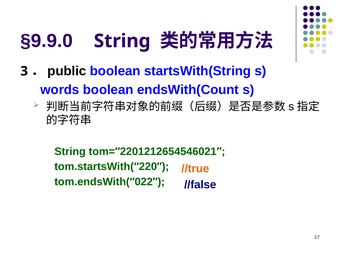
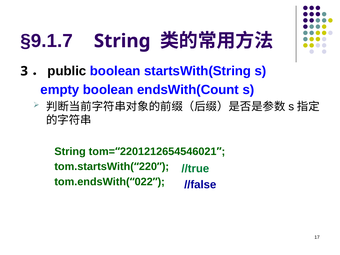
§9.9.0: §9.9.0 -> §9.1.7
words: words -> empty
//true colour: orange -> green
